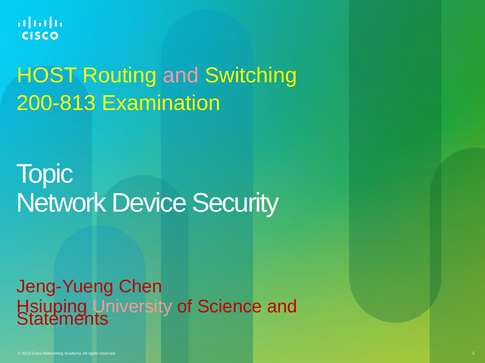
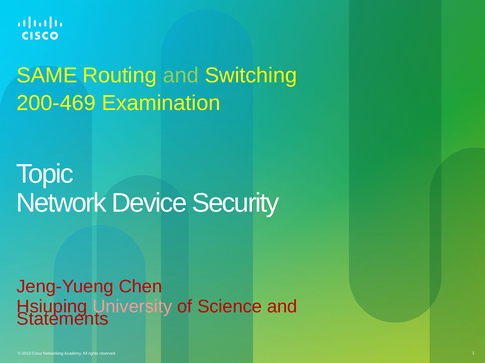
HOST: HOST -> SAME
and at (181, 75) colour: pink -> light green
200-813: 200-813 -> 200-469
